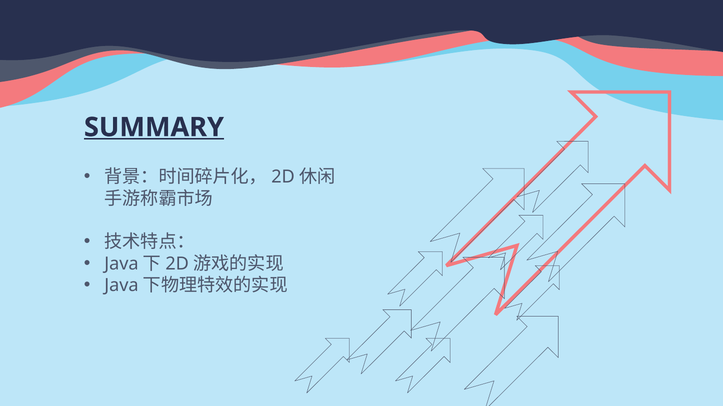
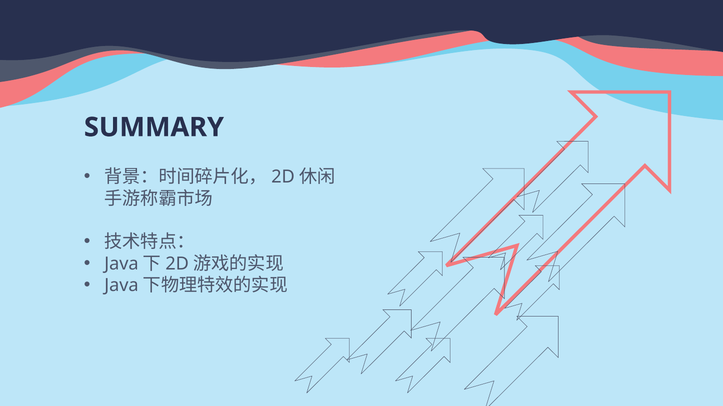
SUMMARY underline: present -> none
